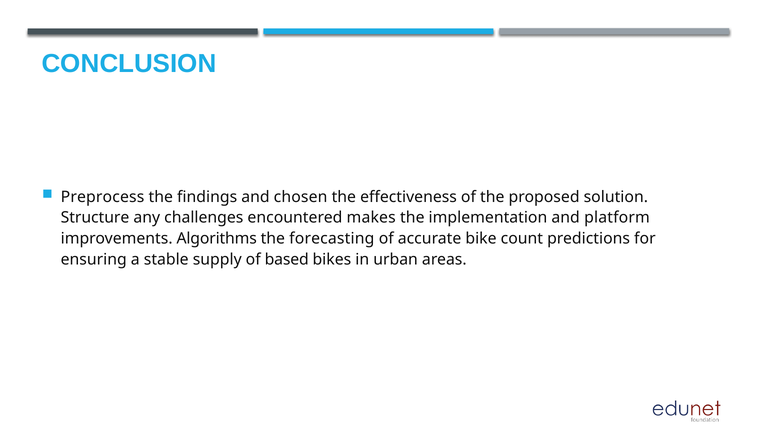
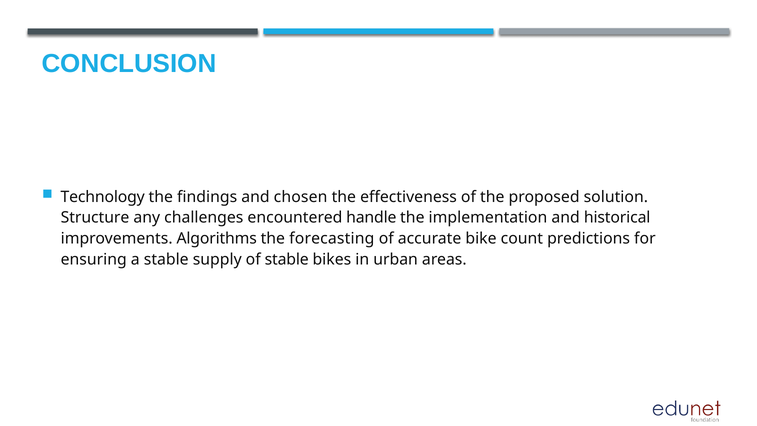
Preprocess: Preprocess -> Technology
makes: makes -> handle
platform: platform -> historical
of based: based -> stable
